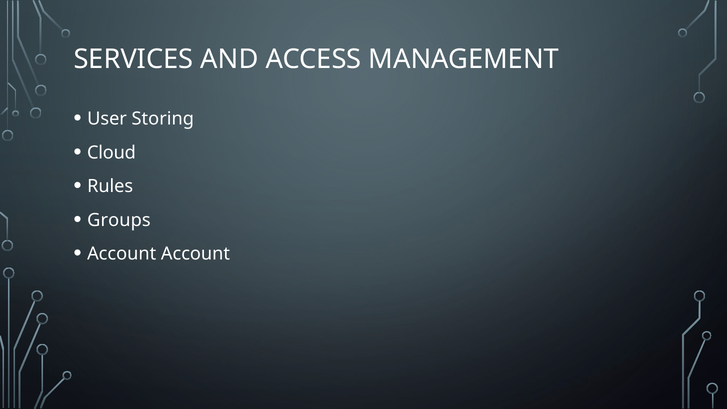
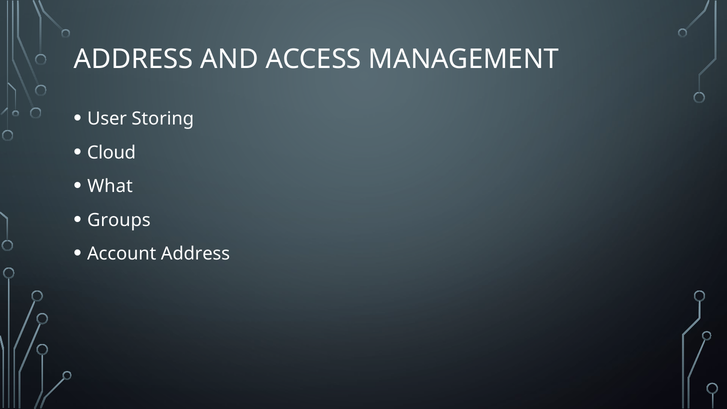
SERVICES at (133, 59): SERVICES -> ADDRESS
Rules: Rules -> What
Account Account: Account -> Address
